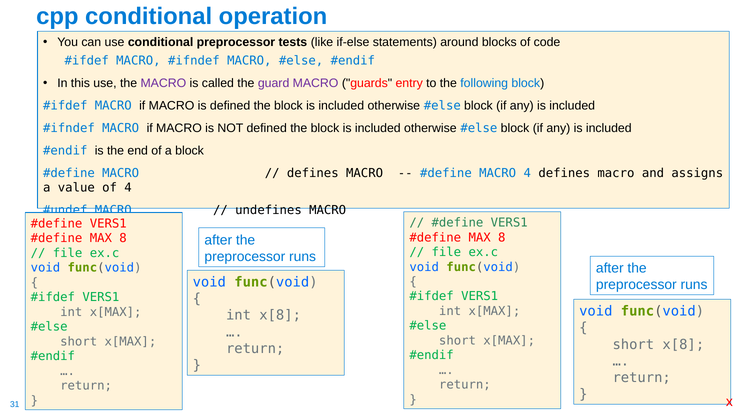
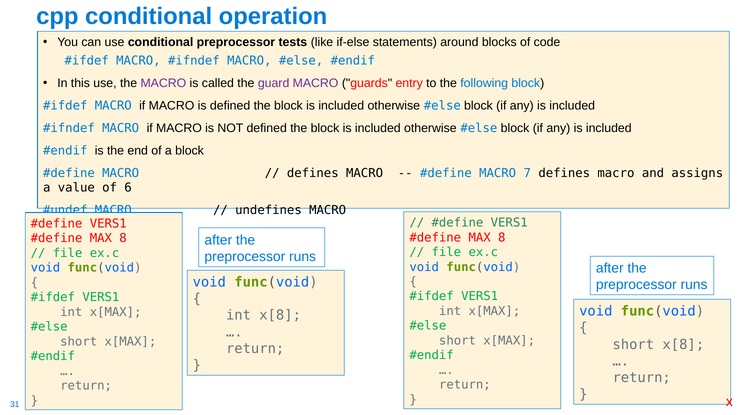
MACRO 4: 4 -> 7
of 4: 4 -> 6
